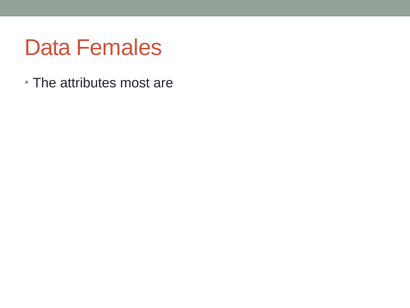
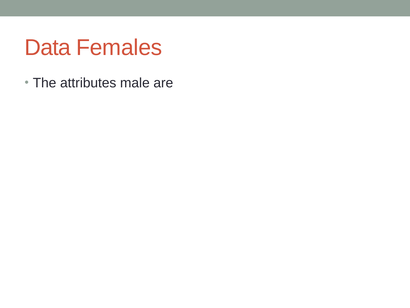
most: most -> male
